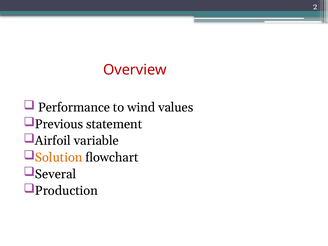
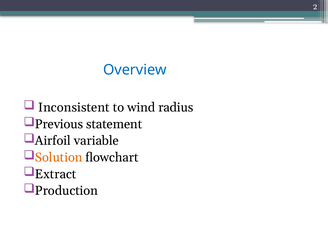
Overview colour: red -> blue
Performance: Performance -> Inconsistent
values: values -> radius
Several: Several -> Extract
